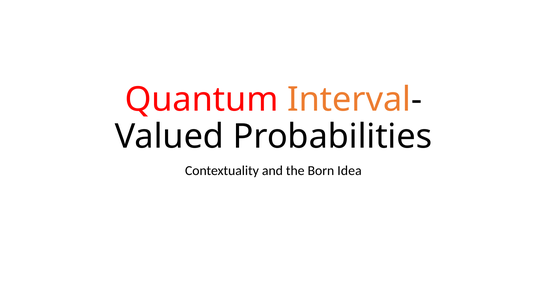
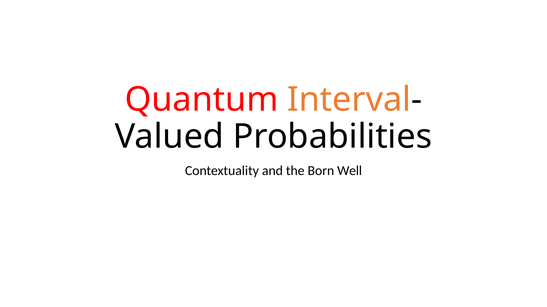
Idea: Idea -> Well
